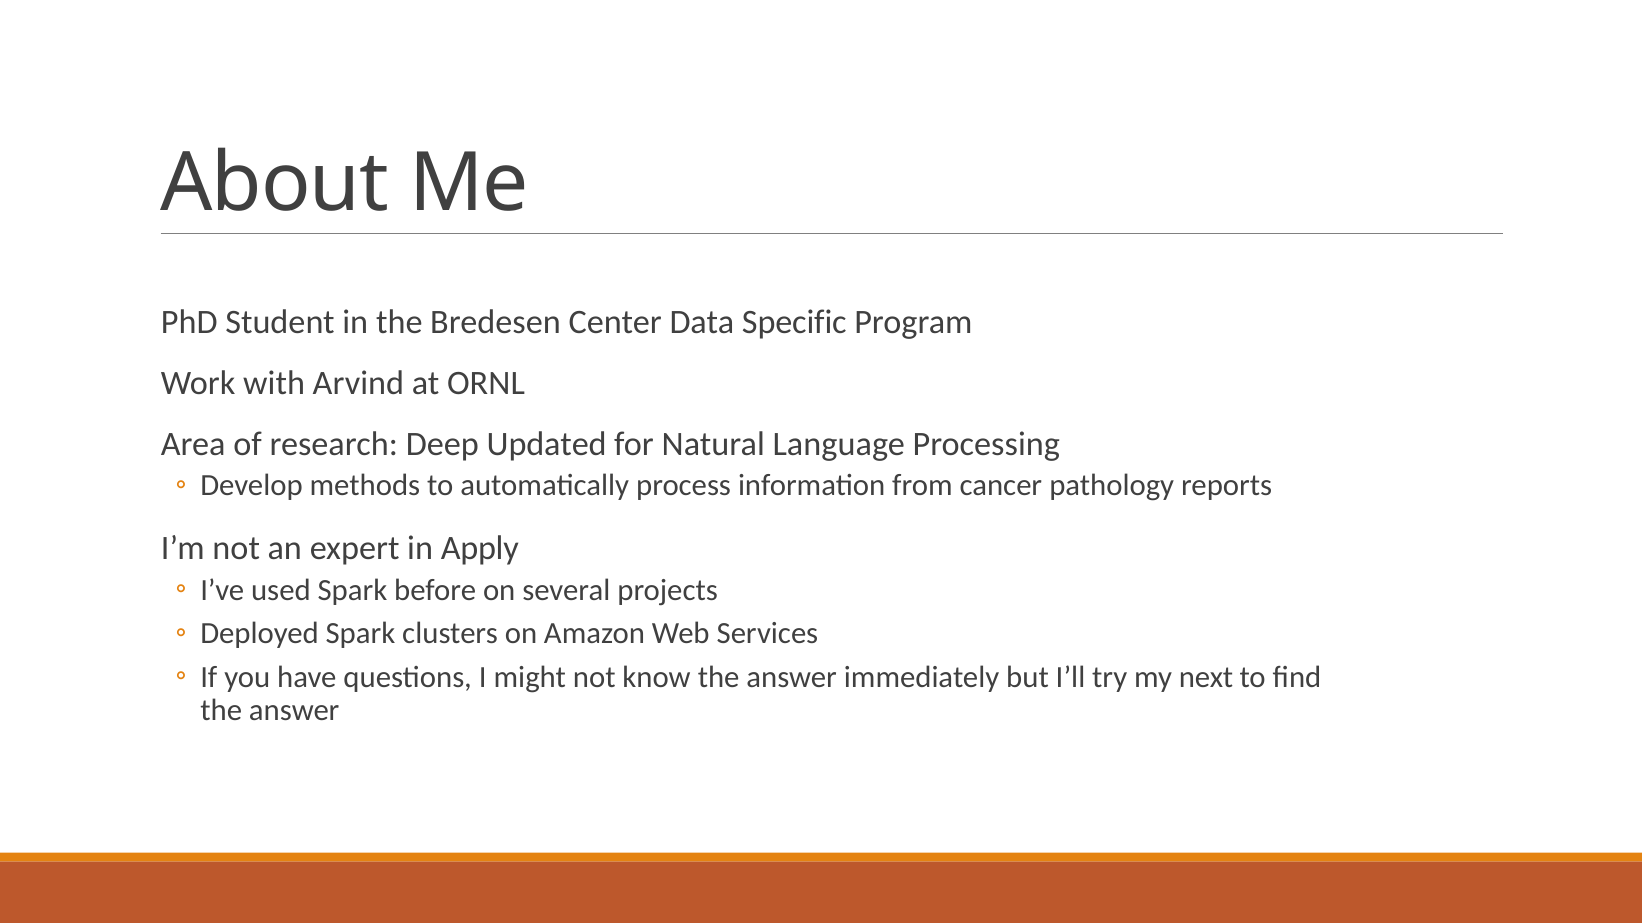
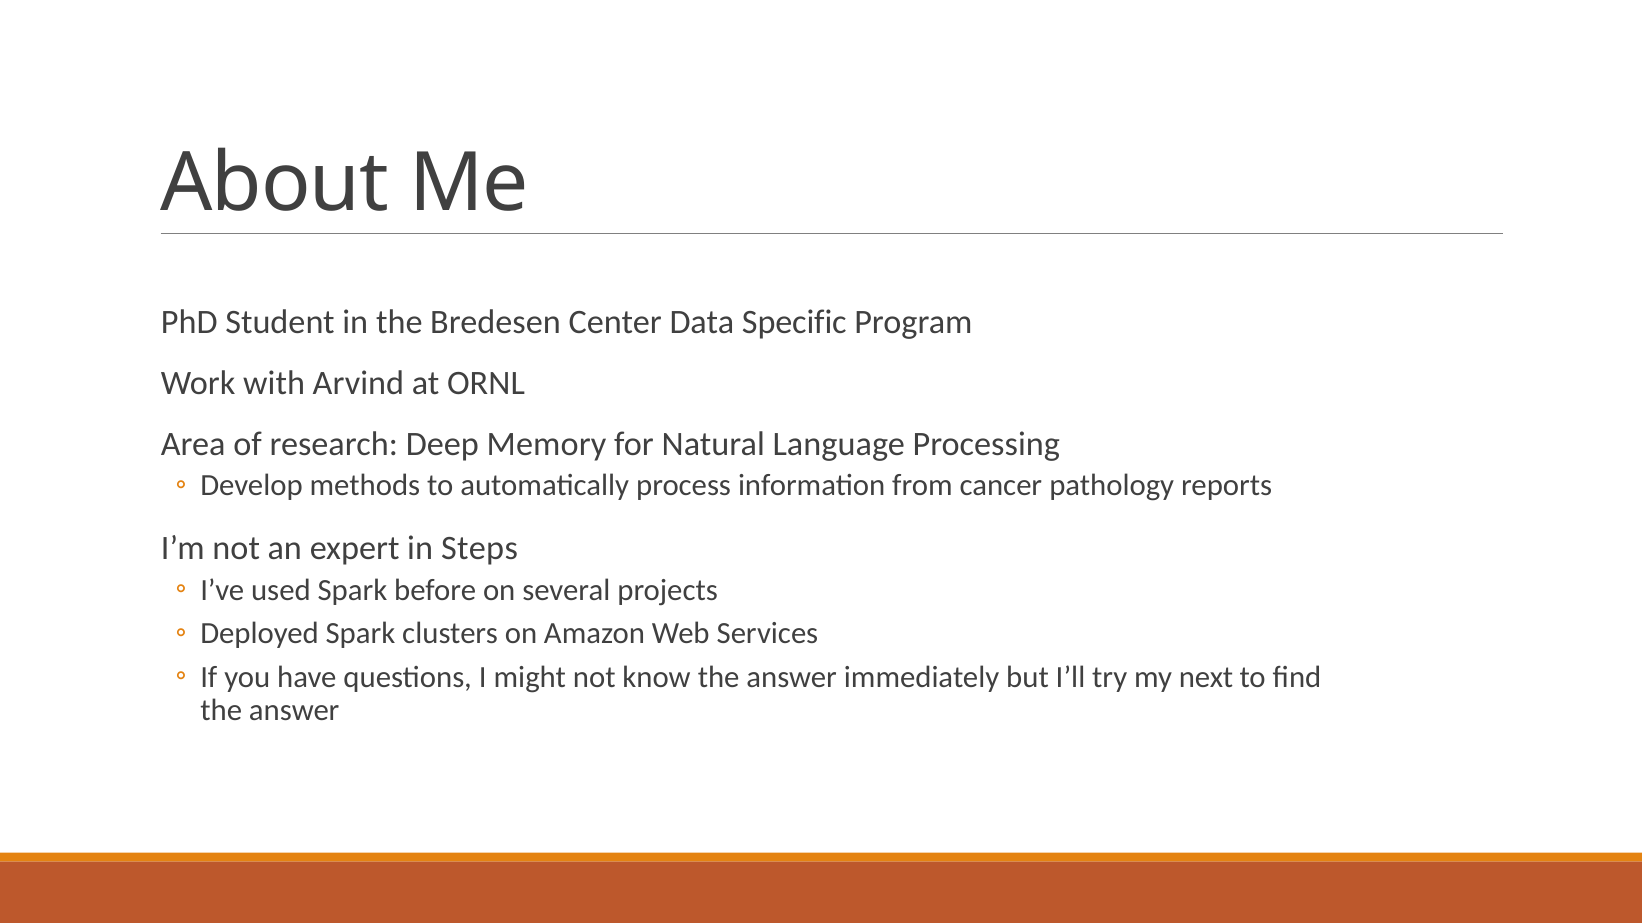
Updated: Updated -> Memory
Apply: Apply -> Steps
